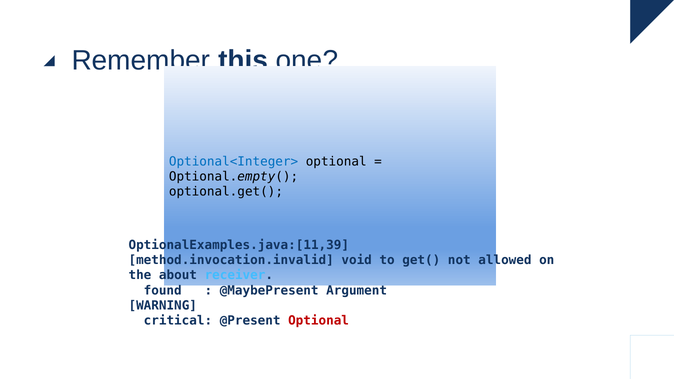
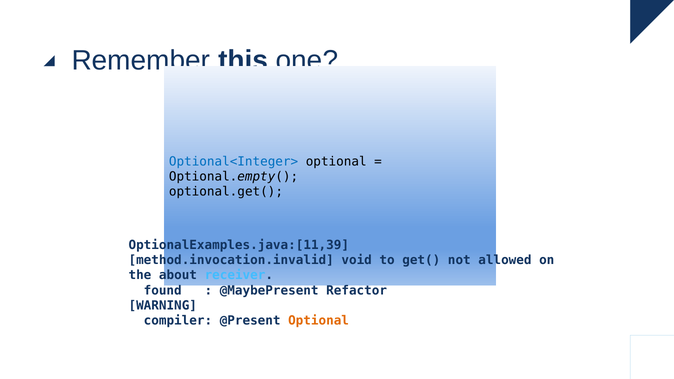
Argument: Argument -> Refactor
critical: critical -> compiler
Optional at (319, 321) colour: red -> orange
